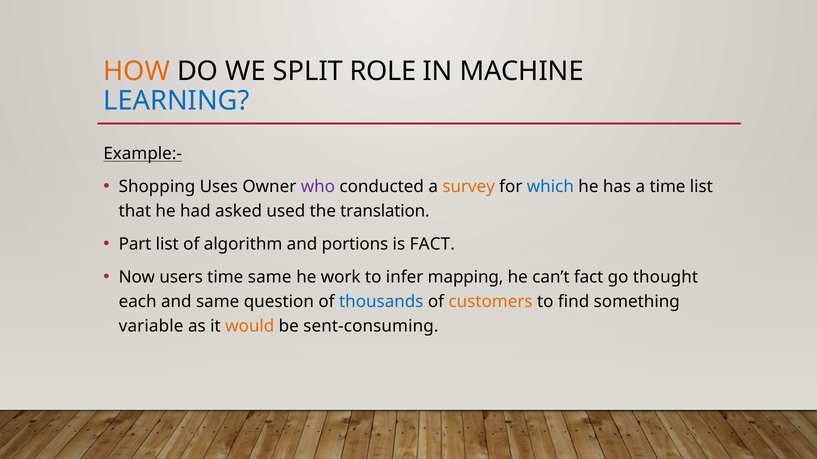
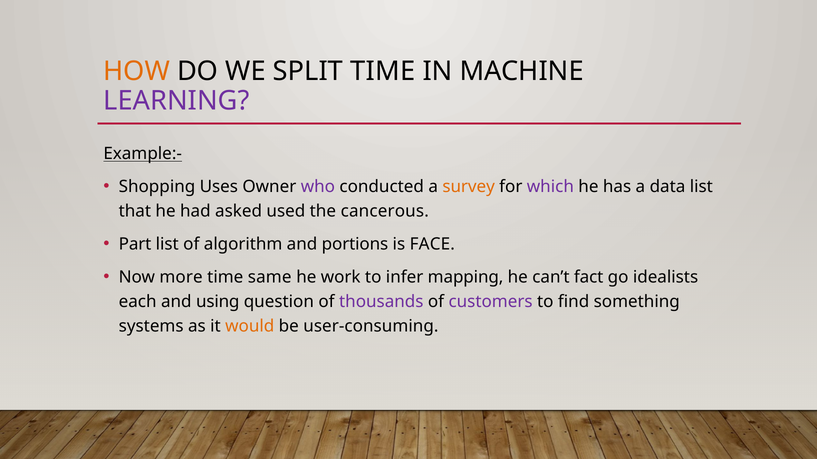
SPLIT ROLE: ROLE -> TIME
LEARNING colour: blue -> purple
which colour: blue -> purple
a time: time -> data
translation: translation -> cancerous
is FACT: FACT -> FACE
users: users -> more
thought: thought -> idealists
and same: same -> using
thousands colour: blue -> purple
customers colour: orange -> purple
variable: variable -> systems
sent-consuming: sent-consuming -> user-consuming
